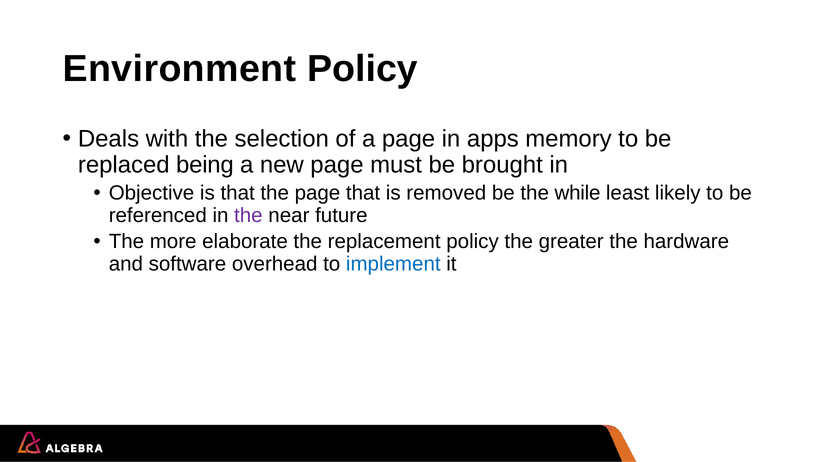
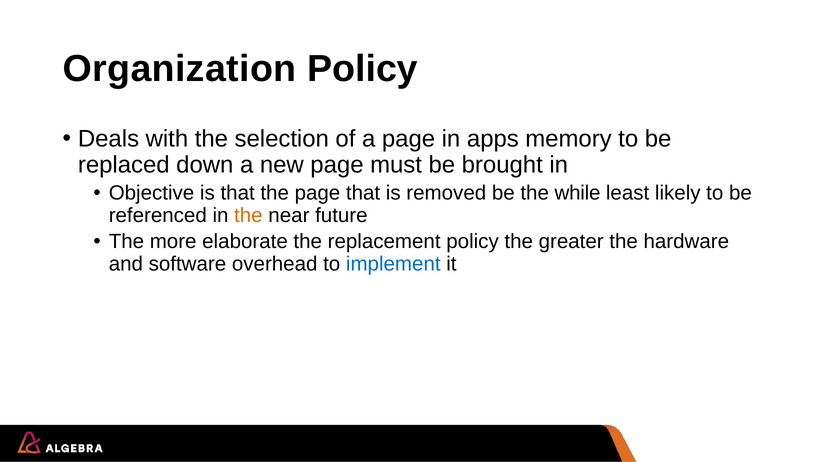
Environment: Environment -> Organization
being: being -> down
the at (248, 215) colour: purple -> orange
